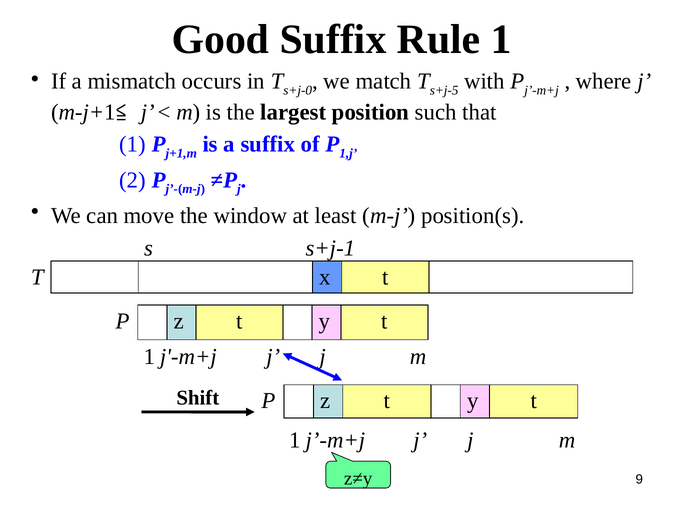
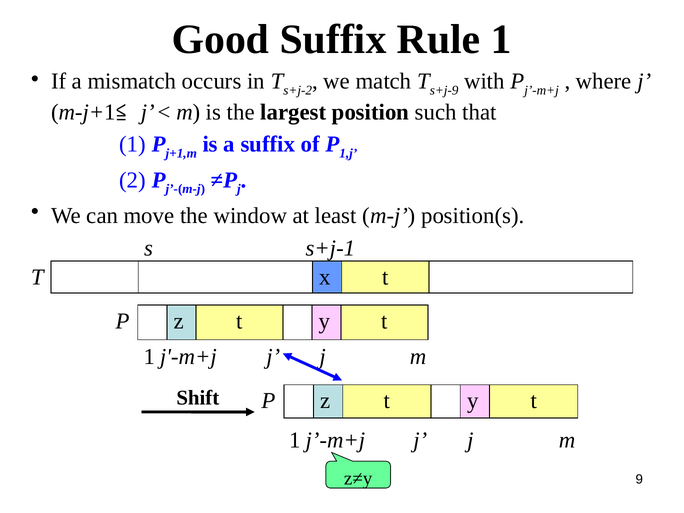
s+j-0: s+j-0 -> s+j-2
s+j-5: s+j-5 -> s+j-9
